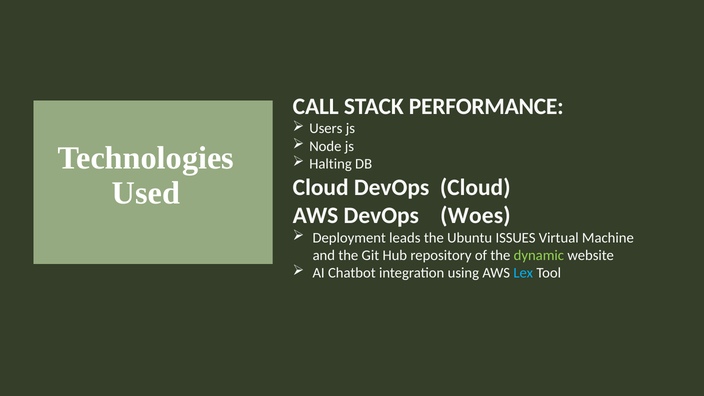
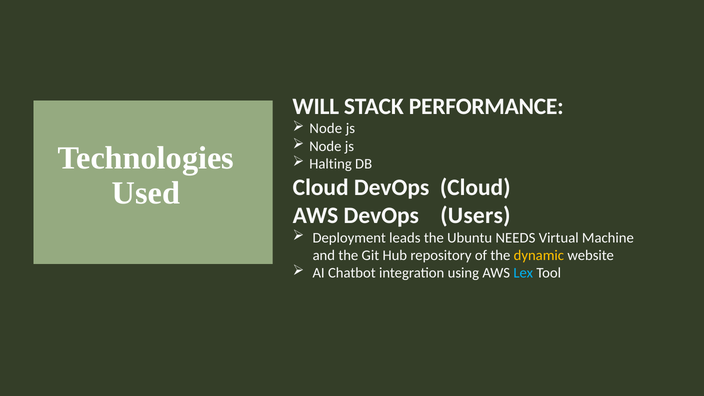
CALL: CALL -> WILL
Users at (326, 129): Users -> Node
Woes: Woes -> Users
ISSUES: ISSUES -> NEEDS
dynamic colour: light green -> yellow
